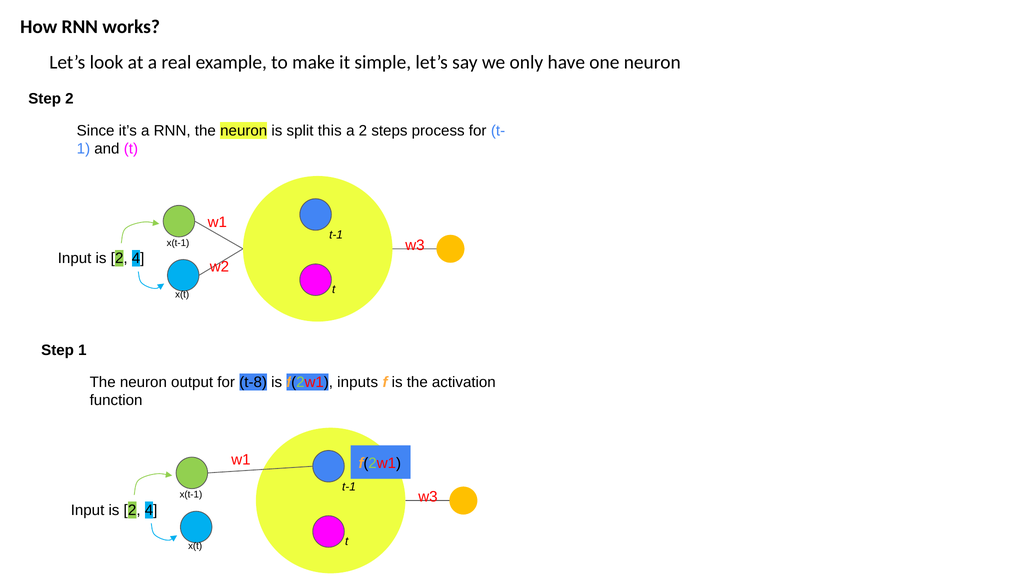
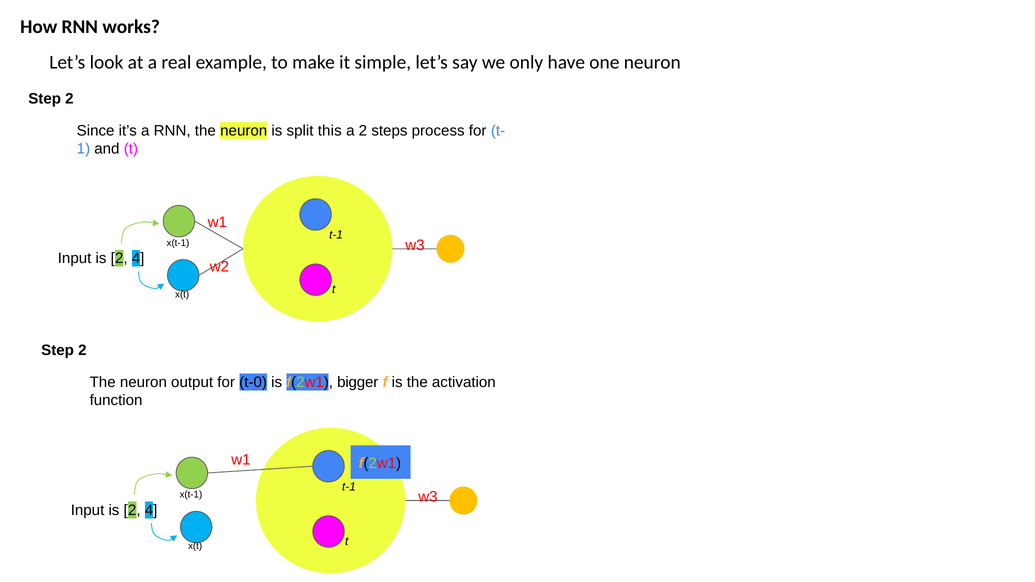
1 at (82, 351): 1 -> 2
t-8: t-8 -> t-0
inputs: inputs -> bigger
